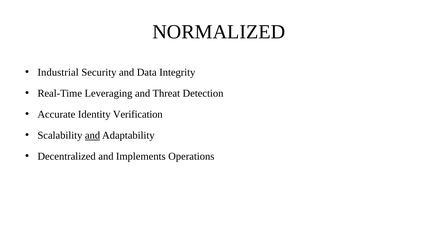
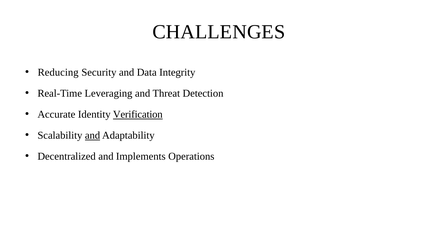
NORMALIZED: NORMALIZED -> CHALLENGES
Industrial: Industrial -> Reducing
Verification underline: none -> present
